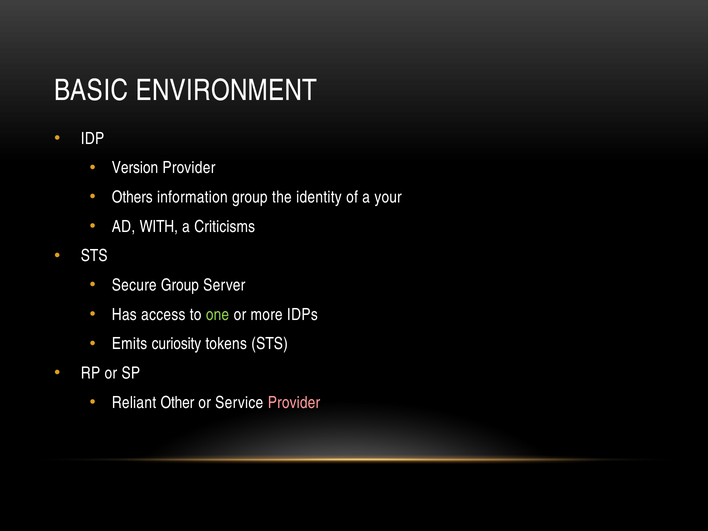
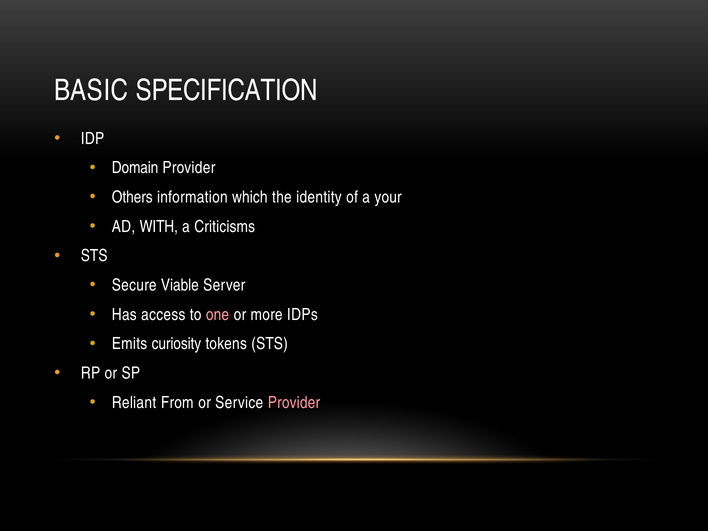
ENVIRONMENT: ENVIRONMENT -> SPECIFICATION
Version: Version -> Domain
information group: group -> which
Secure Group: Group -> Viable
one colour: light green -> pink
Other: Other -> From
